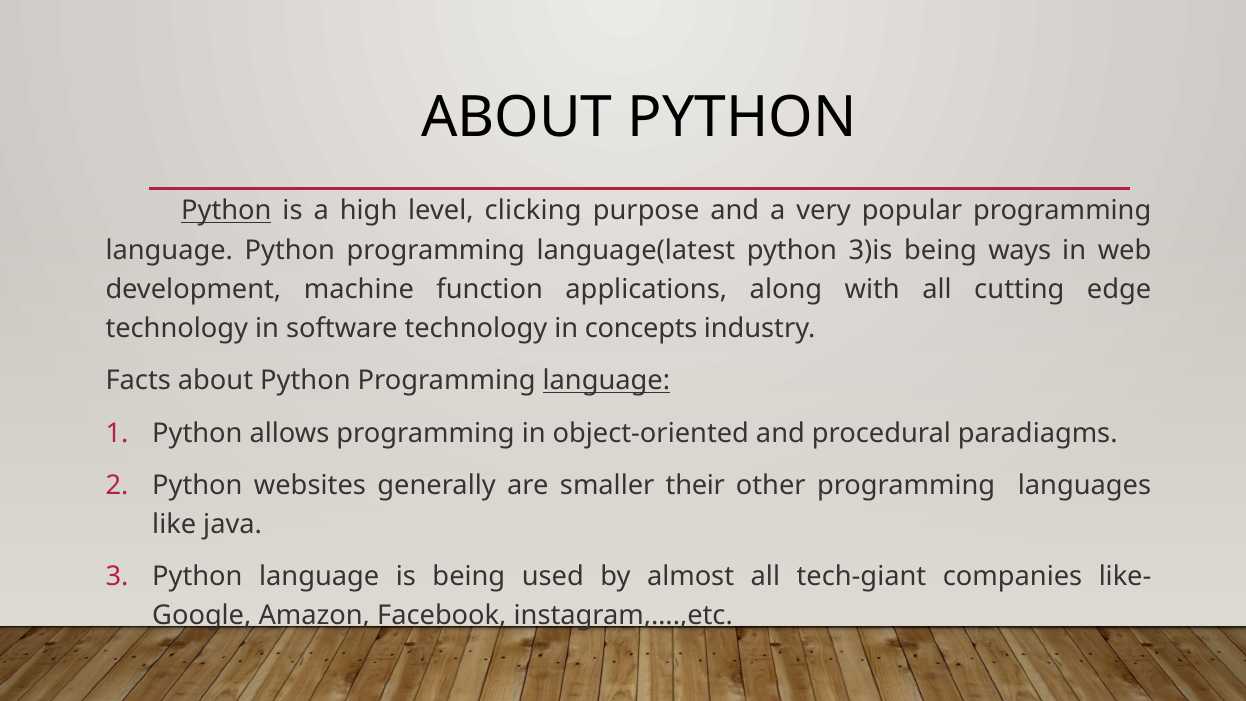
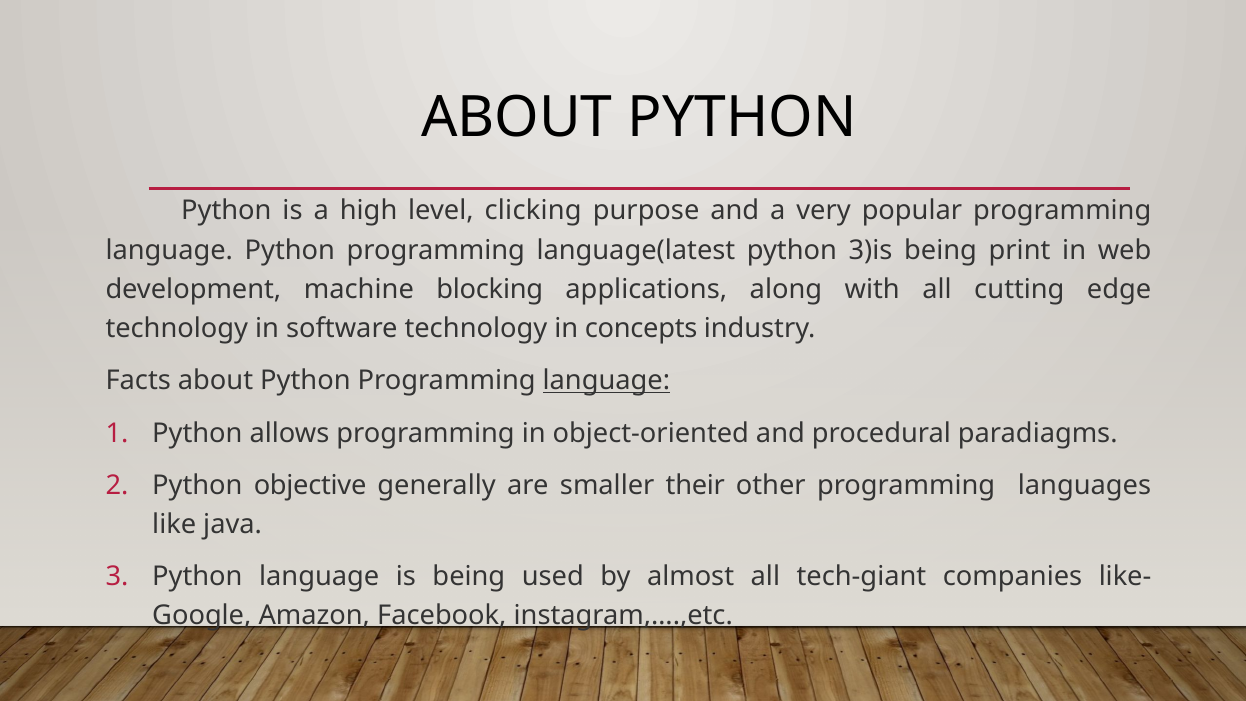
Python at (226, 211) underline: present -> none
ways: ways -> print
function: function -> blocking
websites: websites -> objective
